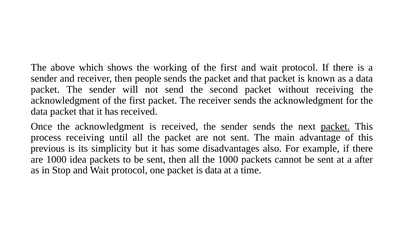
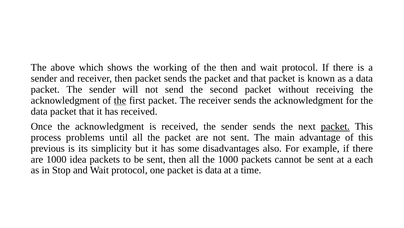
working of the first: first -> then
then people: people -> packet
the at (120, 100) underline: none -> present
process receiving: receiving -> problems
after: after -> each
